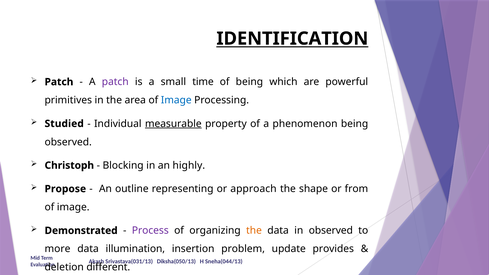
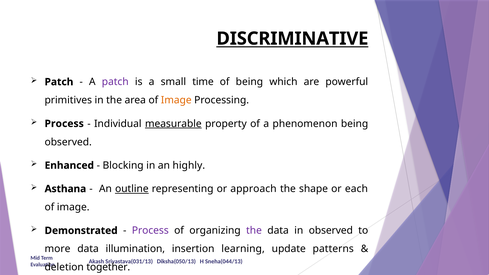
IDENTIFICATION: IDENTIFICATION -> DISCRIMINATIVE
Image at (176, 100) colour: blue -> orange
Studied at (64, 124): Studied -> Process
Christoph: Christoph -> Enhanced
Propose: Propose -> Asthana
outline underline: none -> present
from: from -> each
the at (254, 231) colour: orange -> purple
problem: problem -> learning
provides: provides -> patterns
different: different -> together
